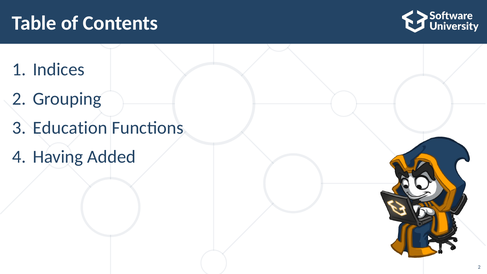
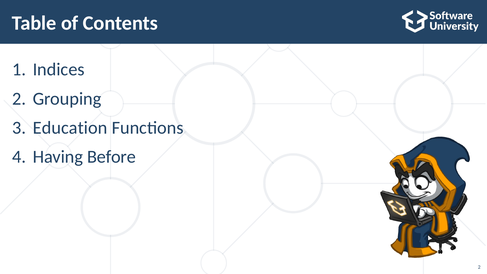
Added: Added -> Before
